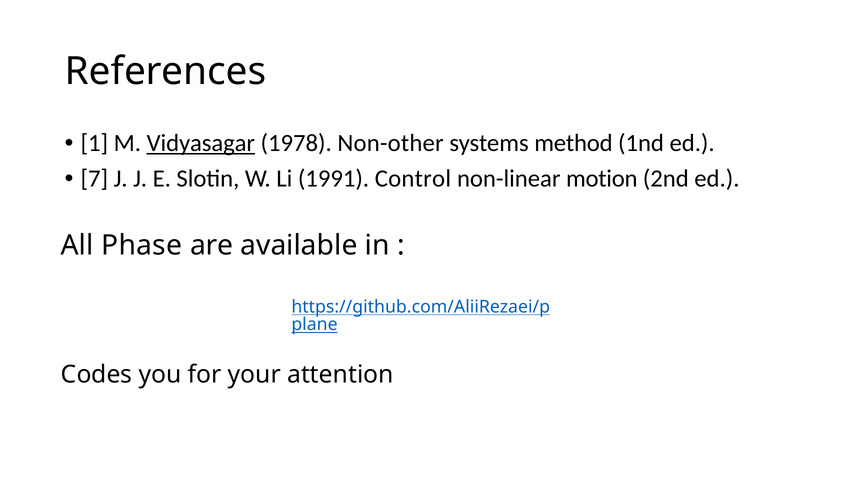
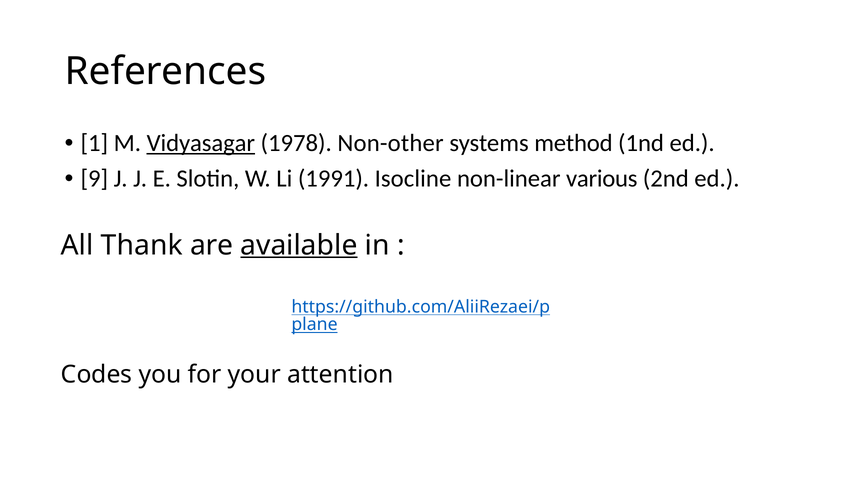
7: 7 -> 9
Control: Control -> Isocline
motion: motion -> various
Phase: Phase -> Thank
available underline: none -> present
